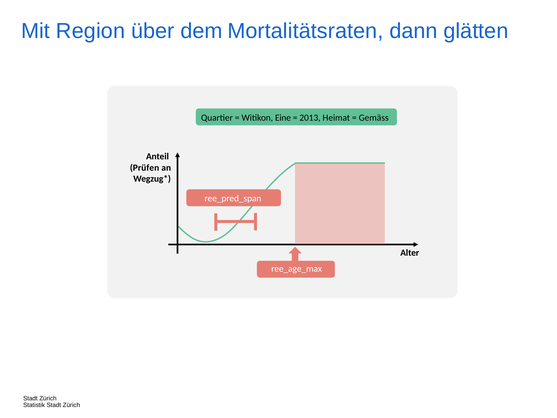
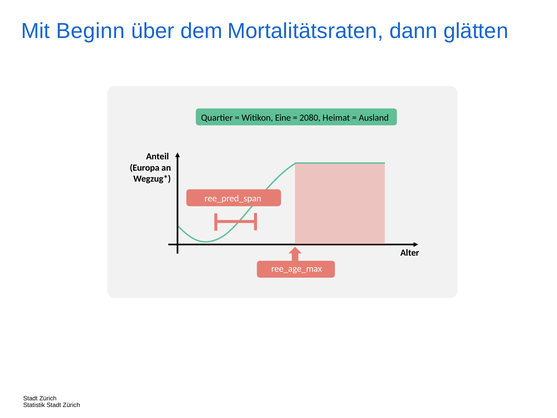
Region: Region -> Beginn
2013: 2013 -> 2080
Gemäss: Gemäss -> Ausland
Prüfen: Prüfen -> Europa
